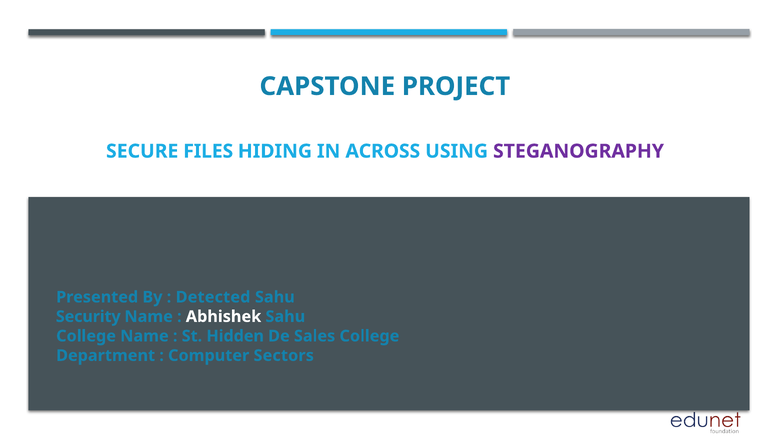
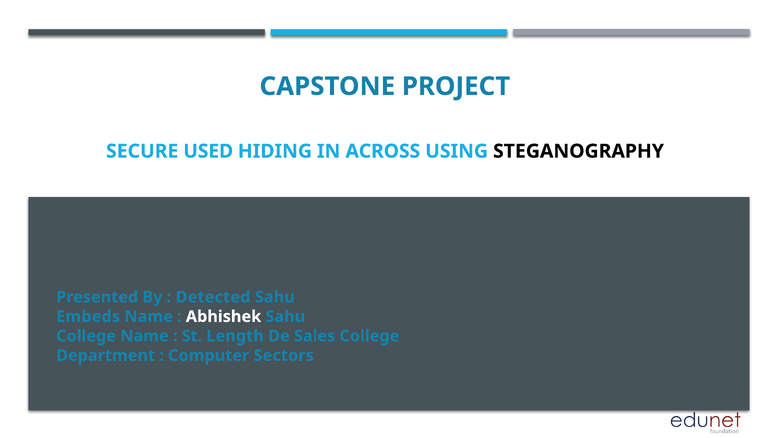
FILES: FILES -> USED
STEGANOGRAPHY colour: purple -> black
Security: Security -> Embeds
Hidden: Hidden -> Length
